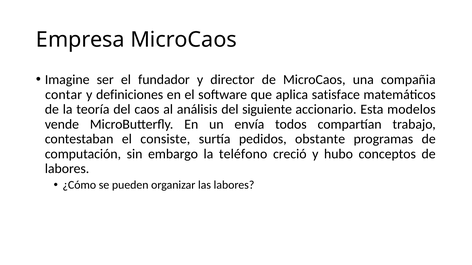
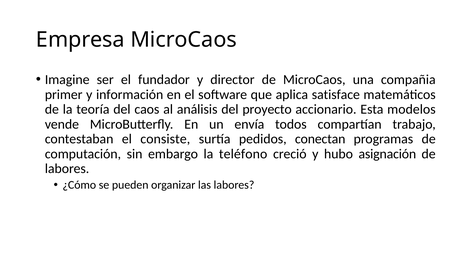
contar: contar -> primer
definiciones: definiciones -> información
siguiente: siguiente -> proyecto
obstante: obstante -> conectan
conceptos: conceptos -> asignación
